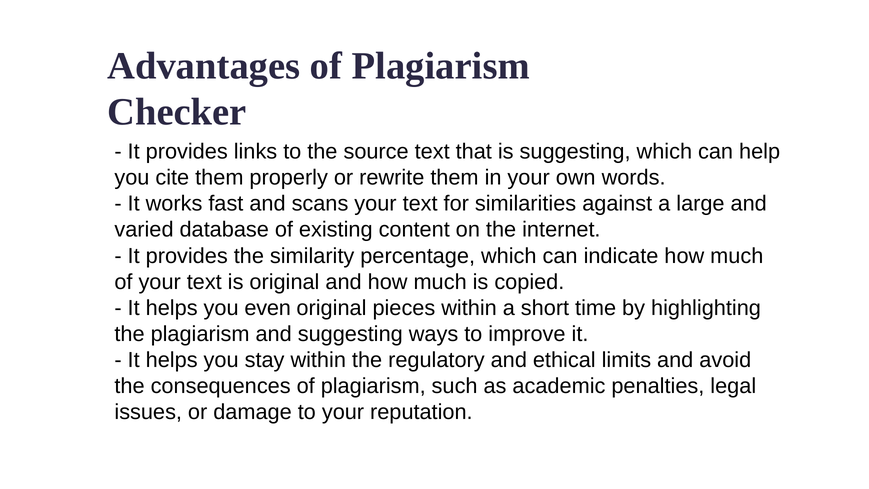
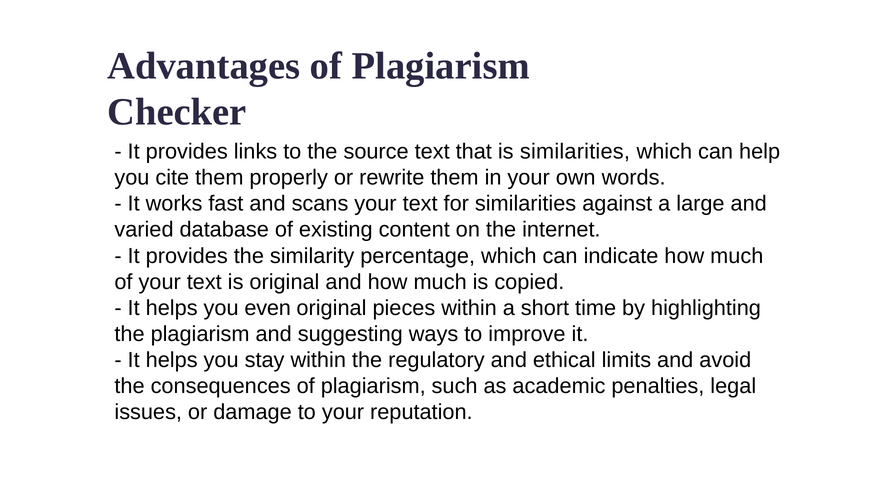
is suggesting: suggesting -> similarities
